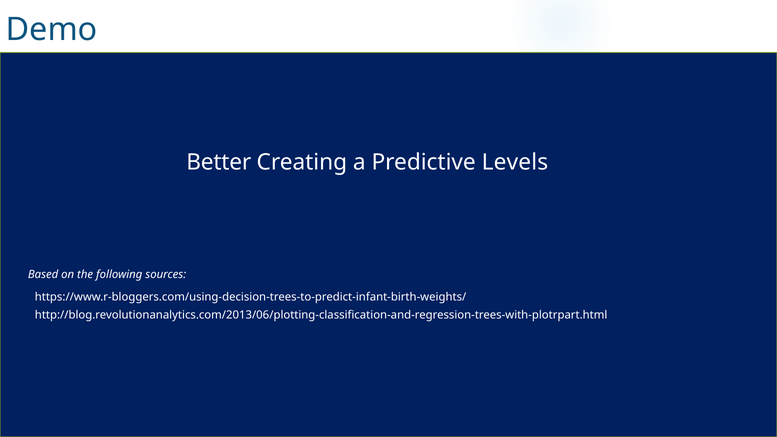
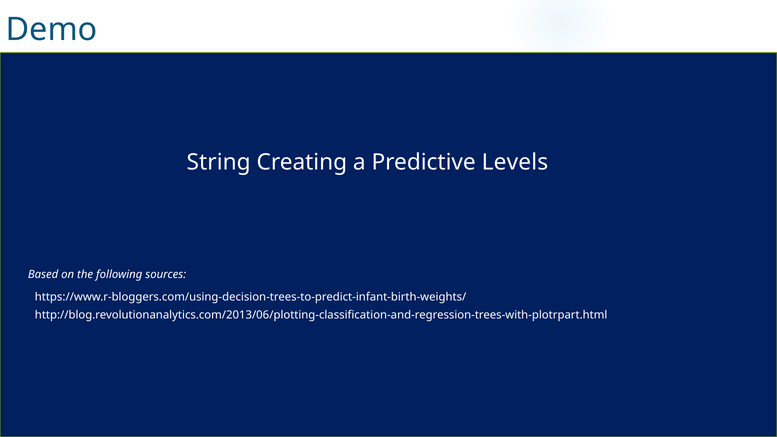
Better: Better -> String
